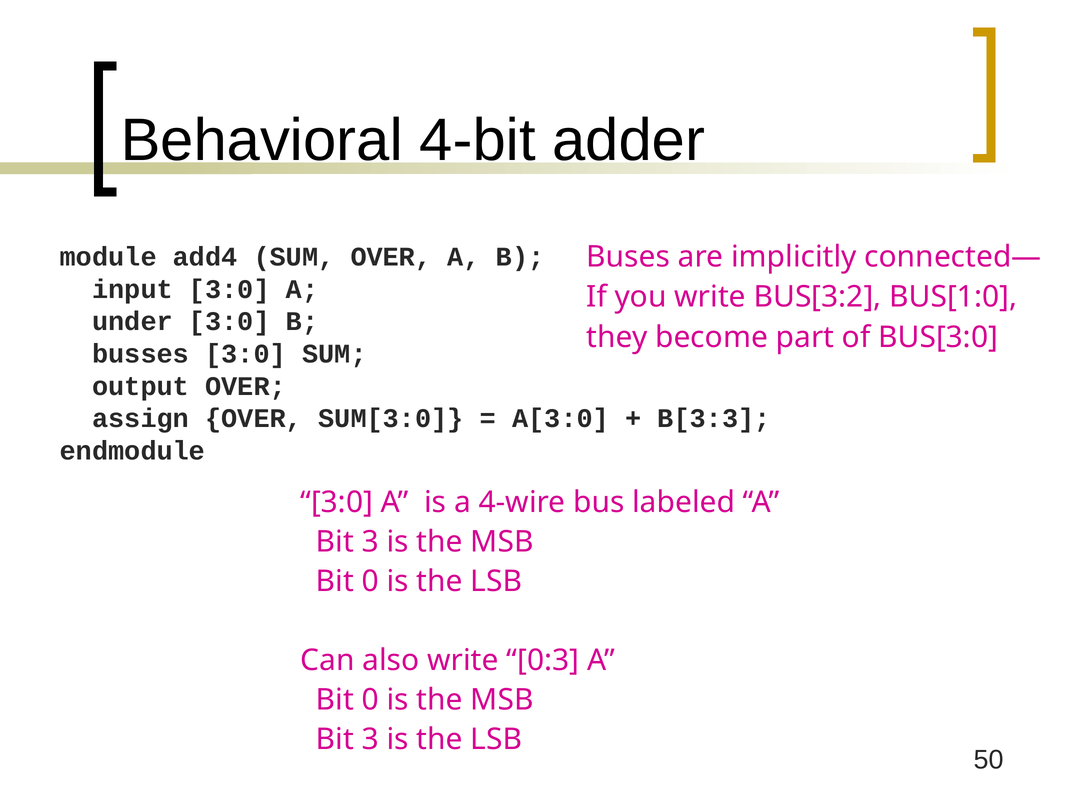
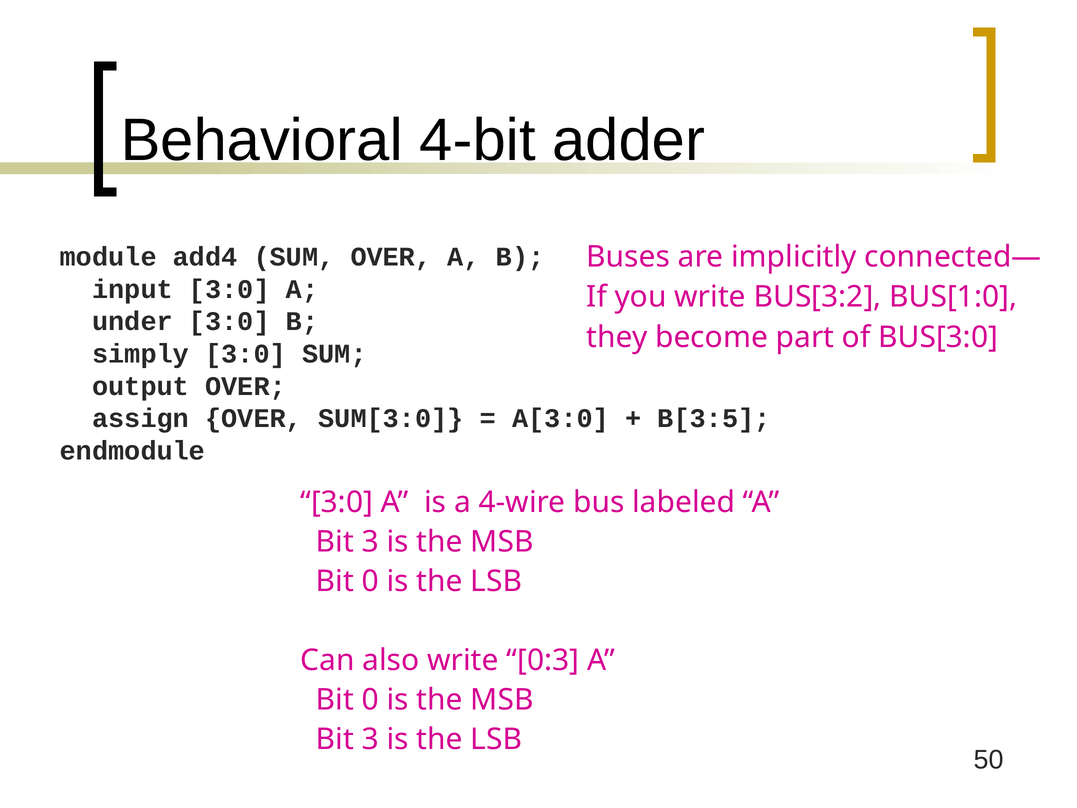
busses: busses -> simply
B[3:3: B[3:3 -> B[3:5
